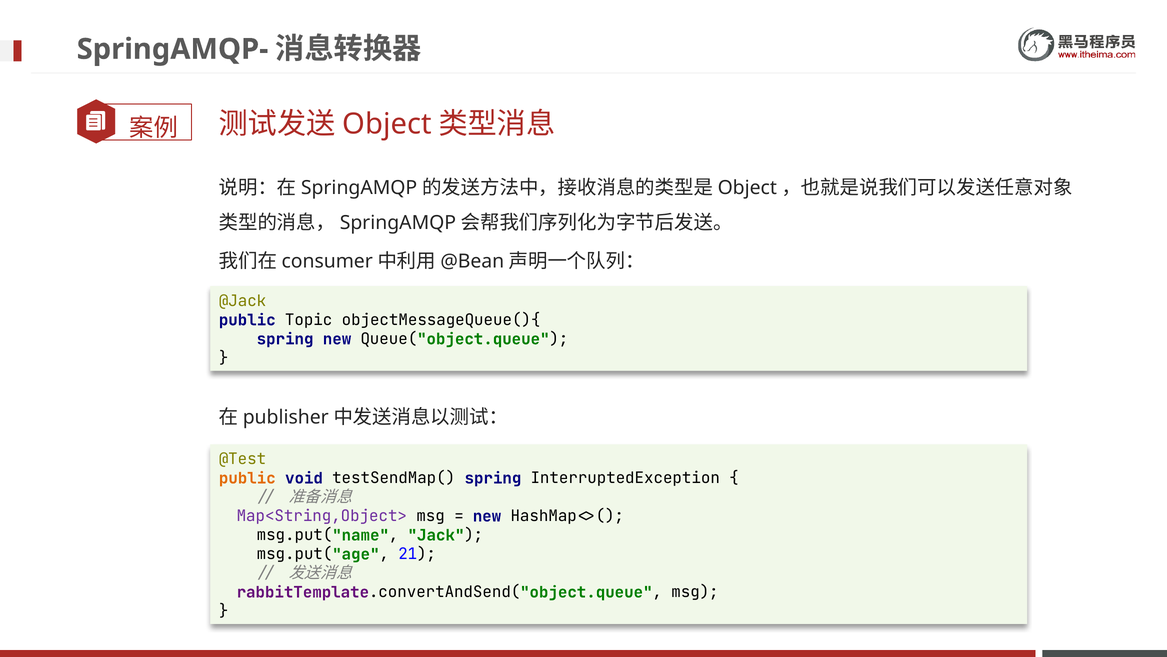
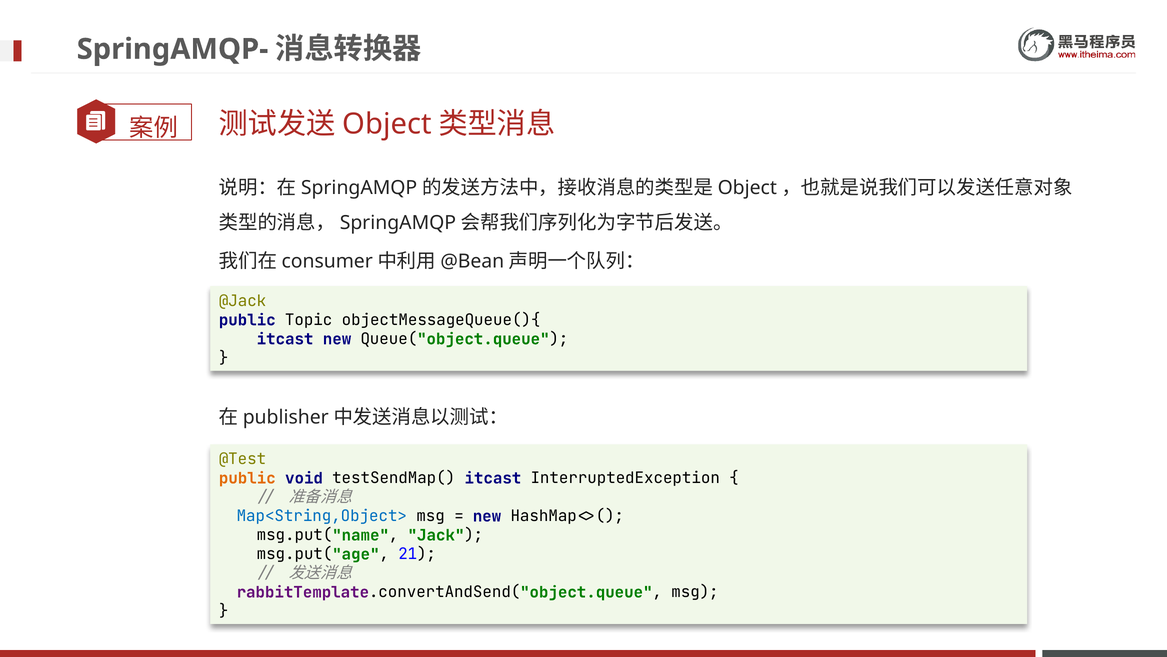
spring at (285, 339): spring -> itcast
testSendMap( spring: spring -> itcast
Map<String,Object> colour: purple -> blue
